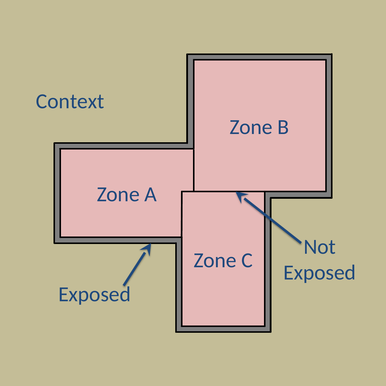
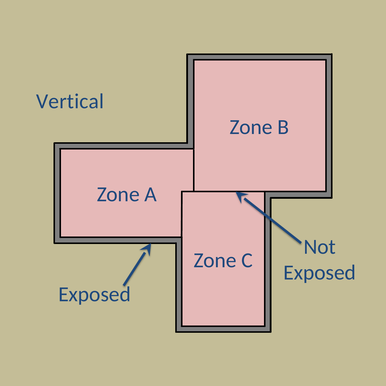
Context: Context -> Vertical
